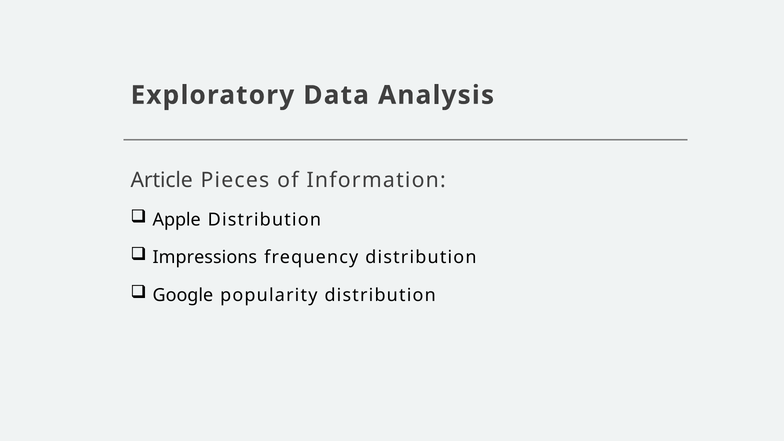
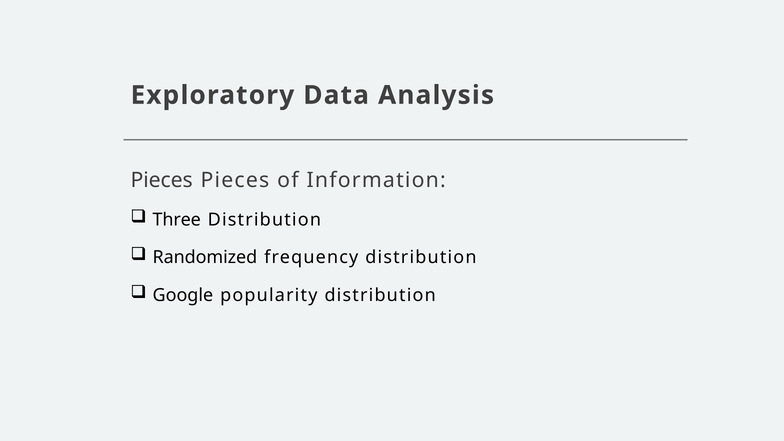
Article at (162, 180): Article -> Pieces
Apple: Apple -> Three
Impressions: Impressions -> Randomized
